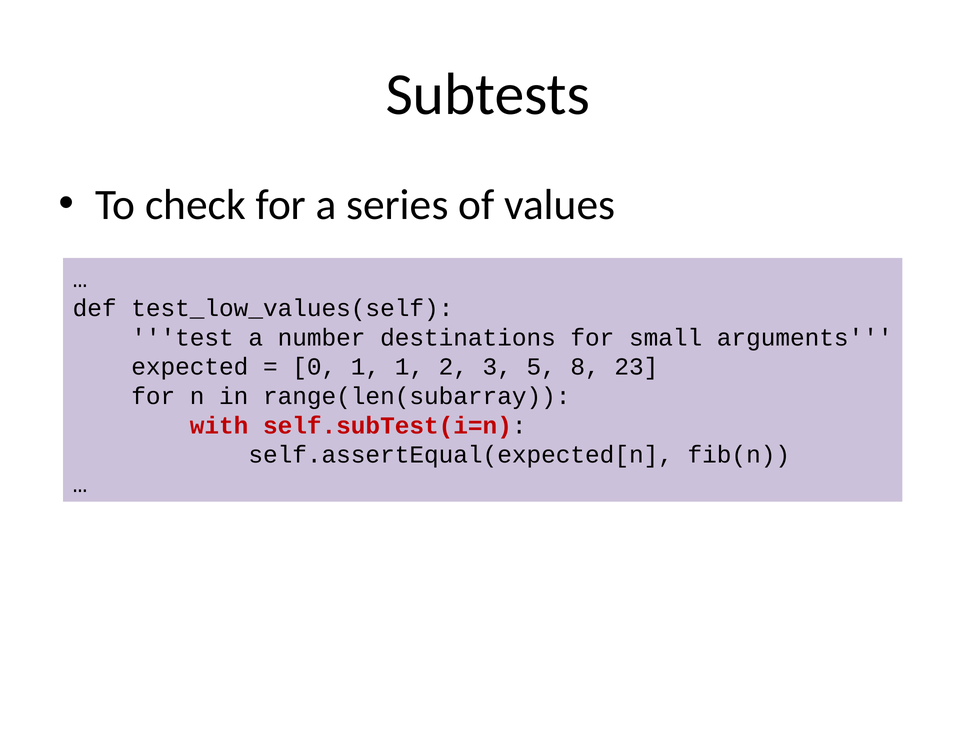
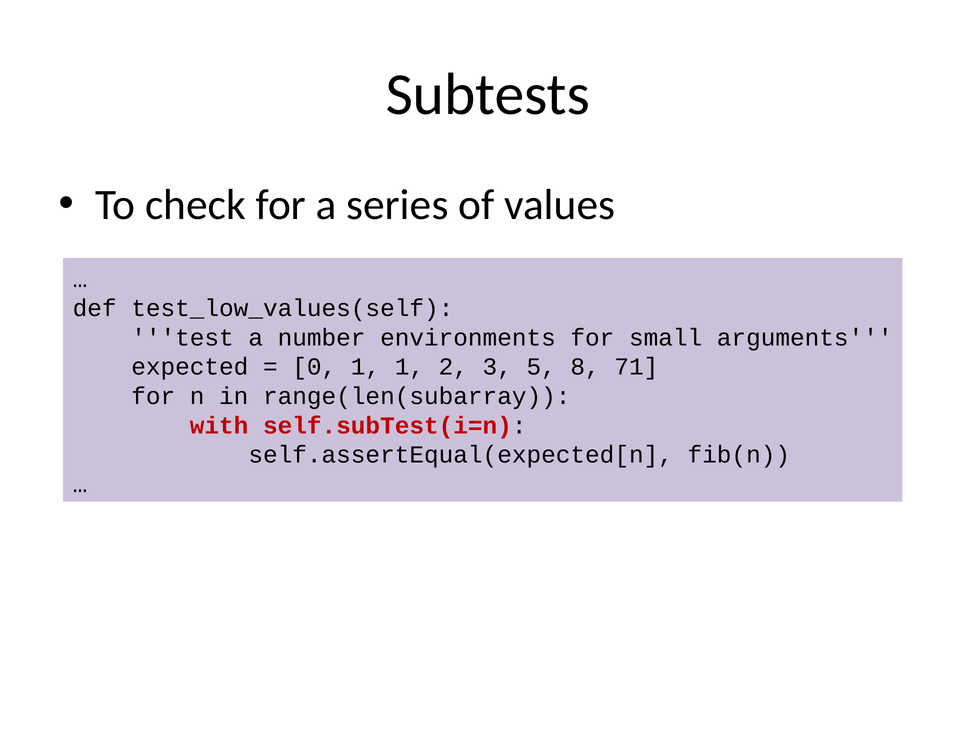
destinations: destinations -> environments
23: 23 -> 71
